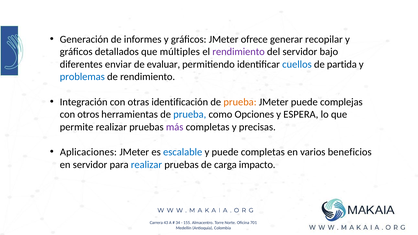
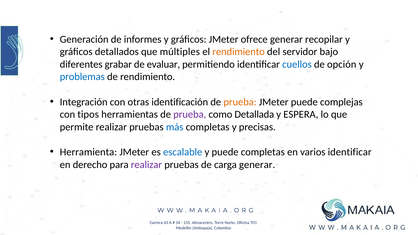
rendimiento at (239, 52) colour: purple -> orange
enviar: enviar -> grabar
partida: partida -> opción
otros: otros -> tipos
prueba at (190, 115) colour: blue -> purple
Opciones: Opciones -> Detallada
más colour: purple -> blue
Aplicaciones: Aplicaciones -> Herramienta
varios beneficios: beneficios -> identificar
en servidor: servidor -> derecho
realizar at (146, 165) colour: blue -> purple
carga impacto: impacto -> generar
